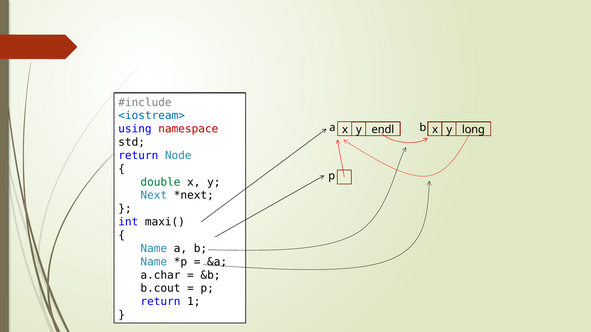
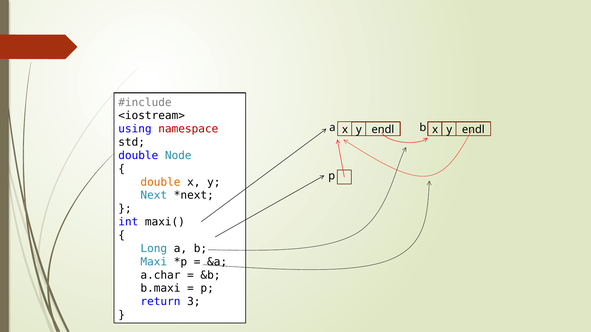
<iostream> colour: blue -> black
a x y long: long -> endl
return at (138, 156): return -> double
double at (160, 182) colour: green -> orange
Name at (154, 249): Name -> Long
Name at (154, 262): Name -> Maxi
b.cout: b.cout -> b.maxi
1: 1 -> 3
